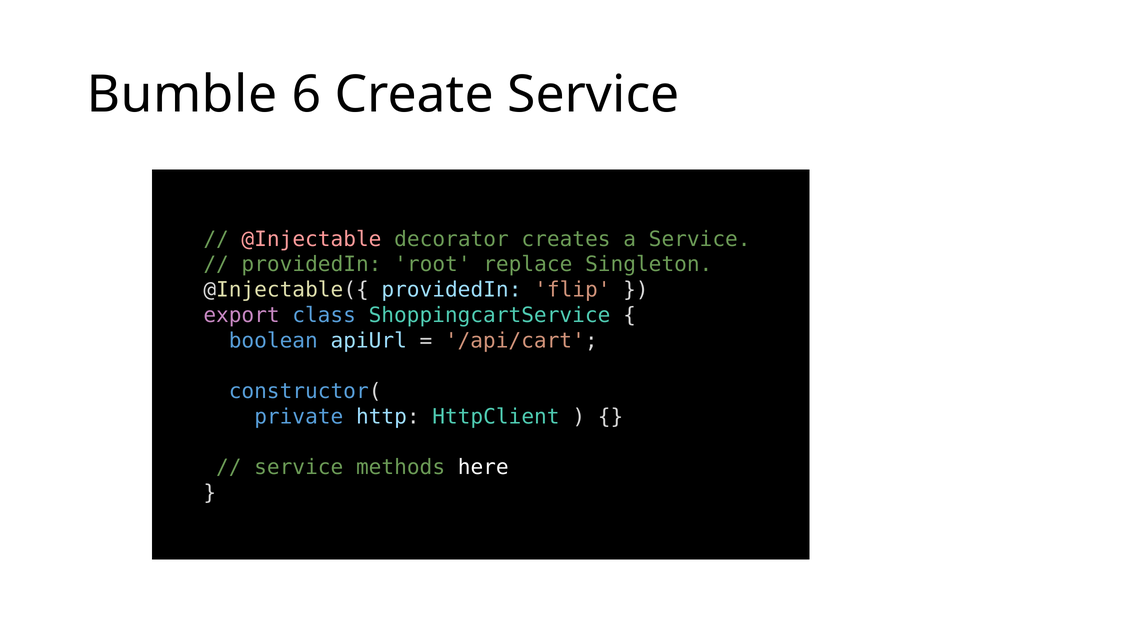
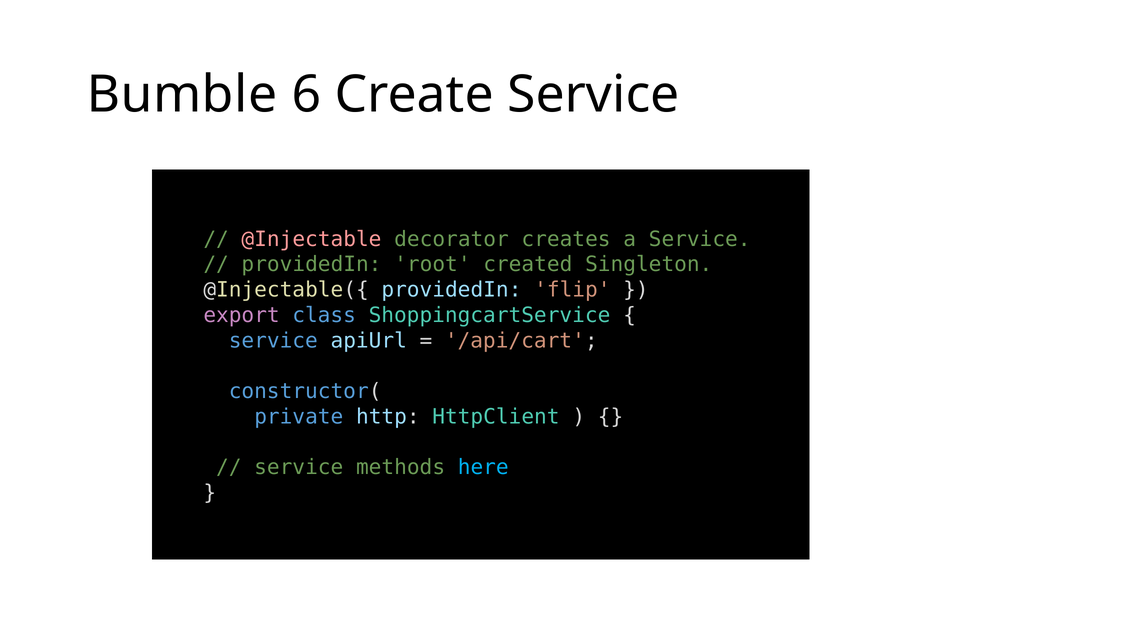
replace: replace -> created
boolean at (273, 341): boolean -> service
here colour: white -> light blue
